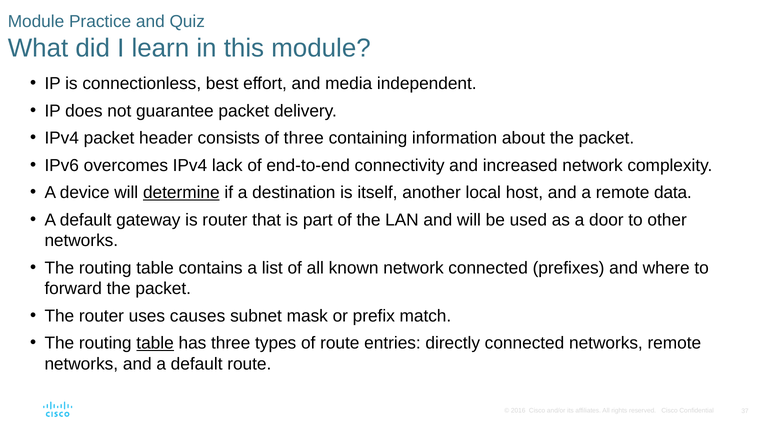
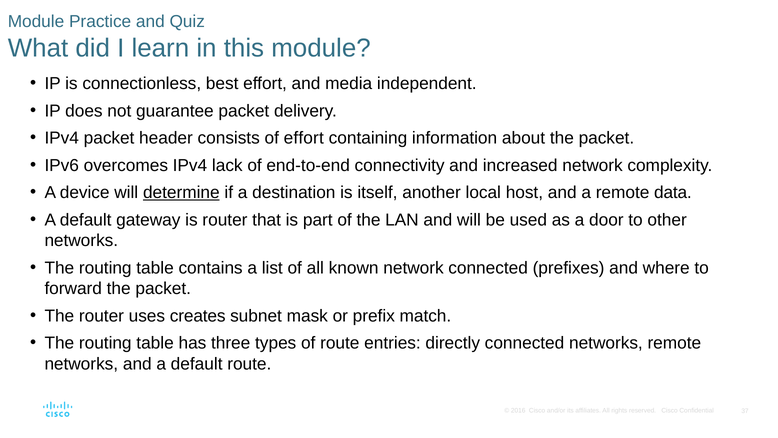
of three: three -> effort
causes: causes -> creates
table at (155, 343) underline: present -> none
